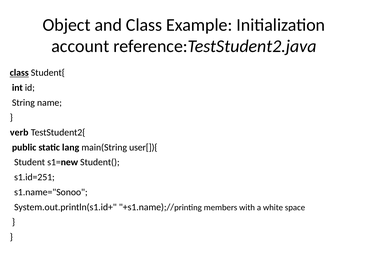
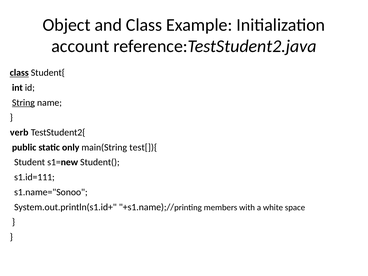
String underline: none -> present
lang: lang -> only
user[]){: user[]){ -> test[]){
s1.id=251: s1.id=251 -> s1.id=111
